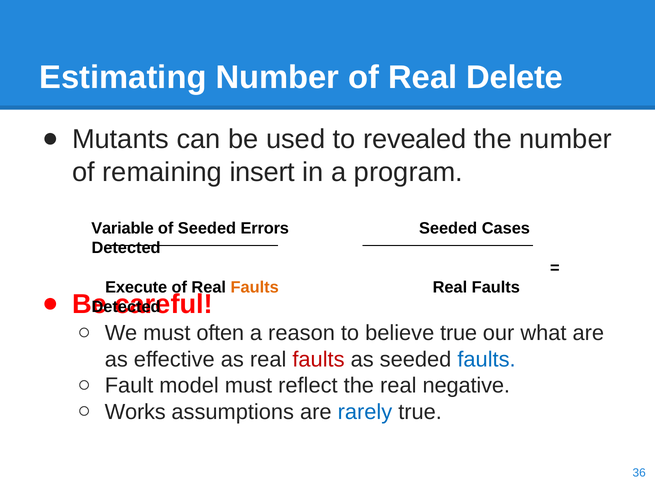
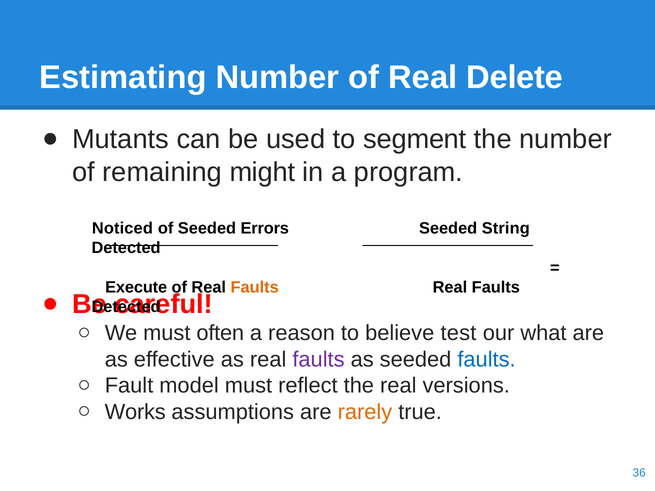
revealed: revealed -> segment
insert: insert -> might
Variable: Variable -> Noticed
Cases: Cases -> String
believe true: true -> test
faults at (318, 360) colour: red -> purple
negative: negative -> versions
rarely colour: blue -> orange
